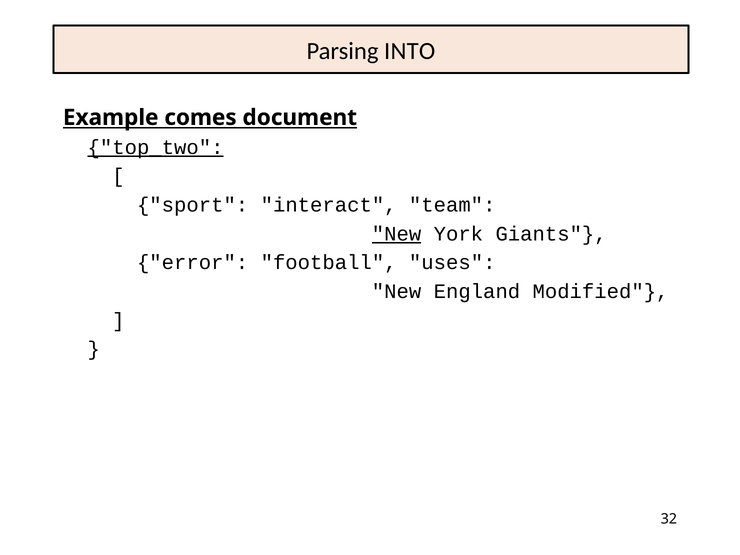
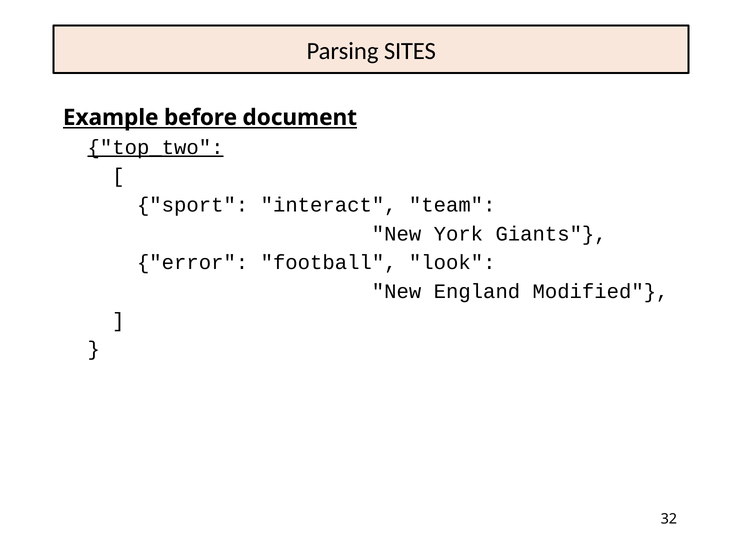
INTO: INTO -> SITES
comes: comes -> before
New at (397, 234) underline: present -> none
uses: uses -> look
